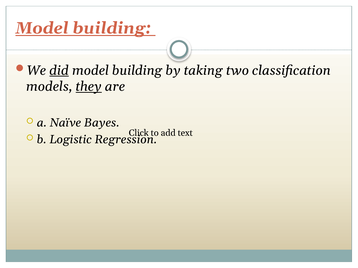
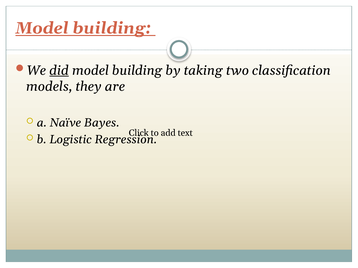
they underline: present -> none
